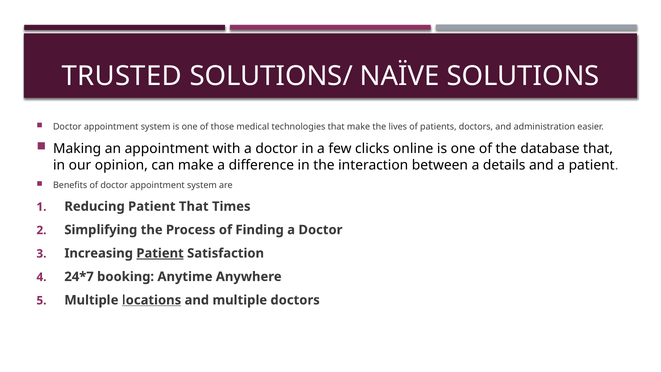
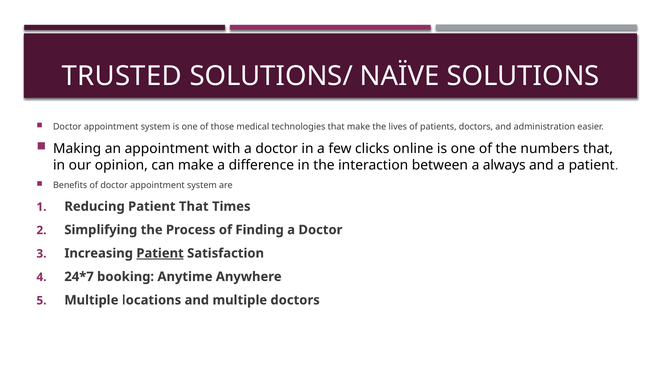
database: database -> numbers
details: details -> always
locations underline: present -> none
